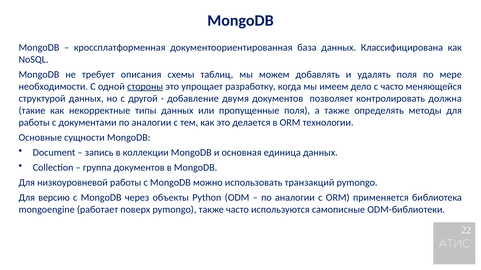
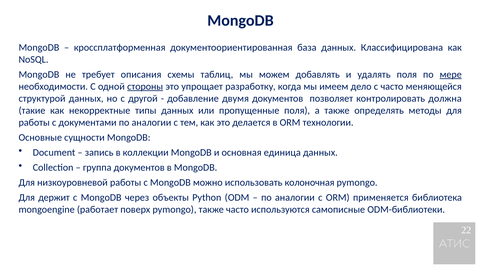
мере underline: none -> present
транзакций: транзакций -> колоночная
версию: версию -> держит
